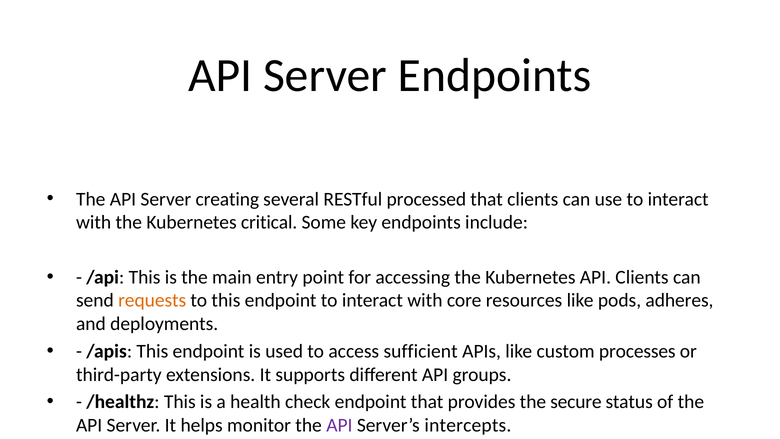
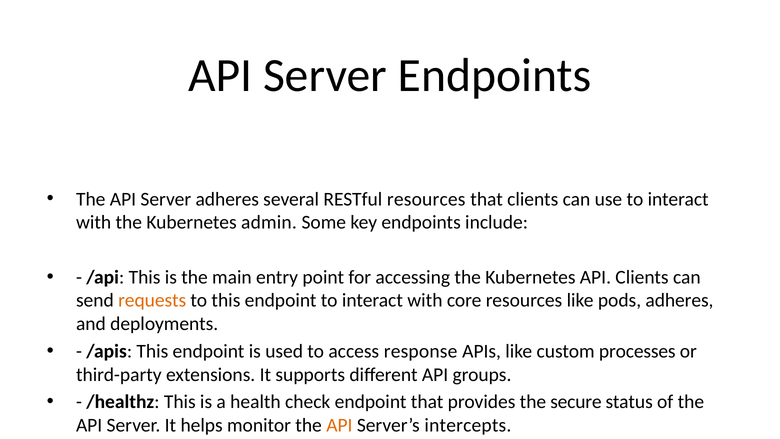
Server creating: creating -> adheres
RESTful processed: processed -> resources
critical: critical -> admin
sufficient: sufficient -> response
API at (339, 425) colour: purple -> orange
